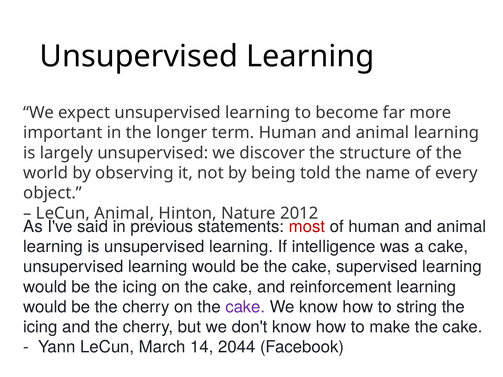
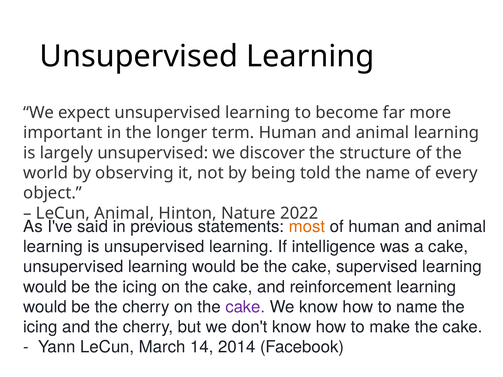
2012: 2012 -> 2022
most colour: red -> orange
to string: string -> name
2044: 2044 -> 2014
